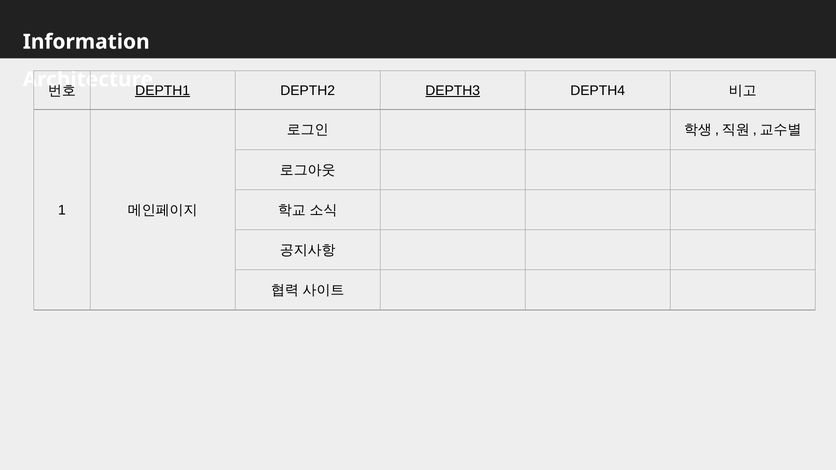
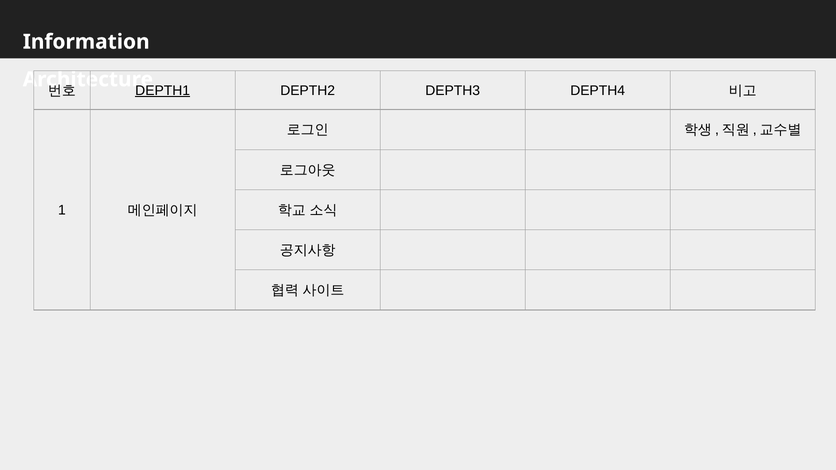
DEPTH3 underline: present -> none
